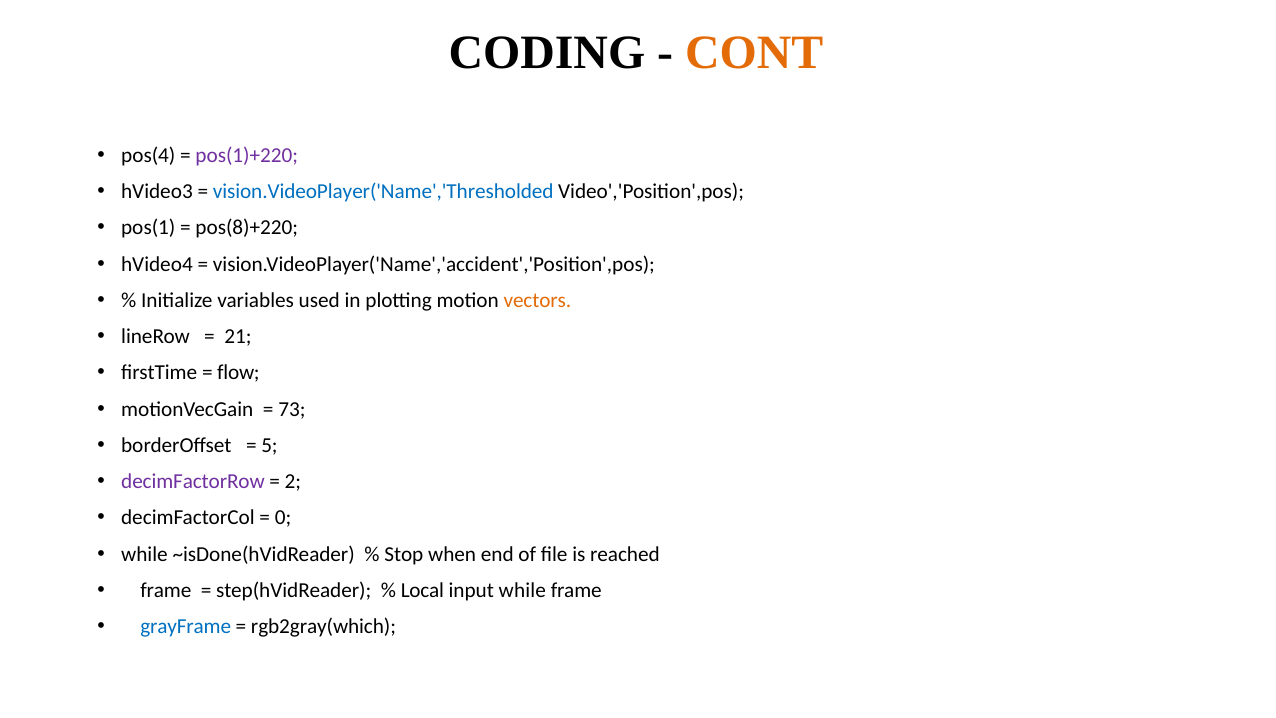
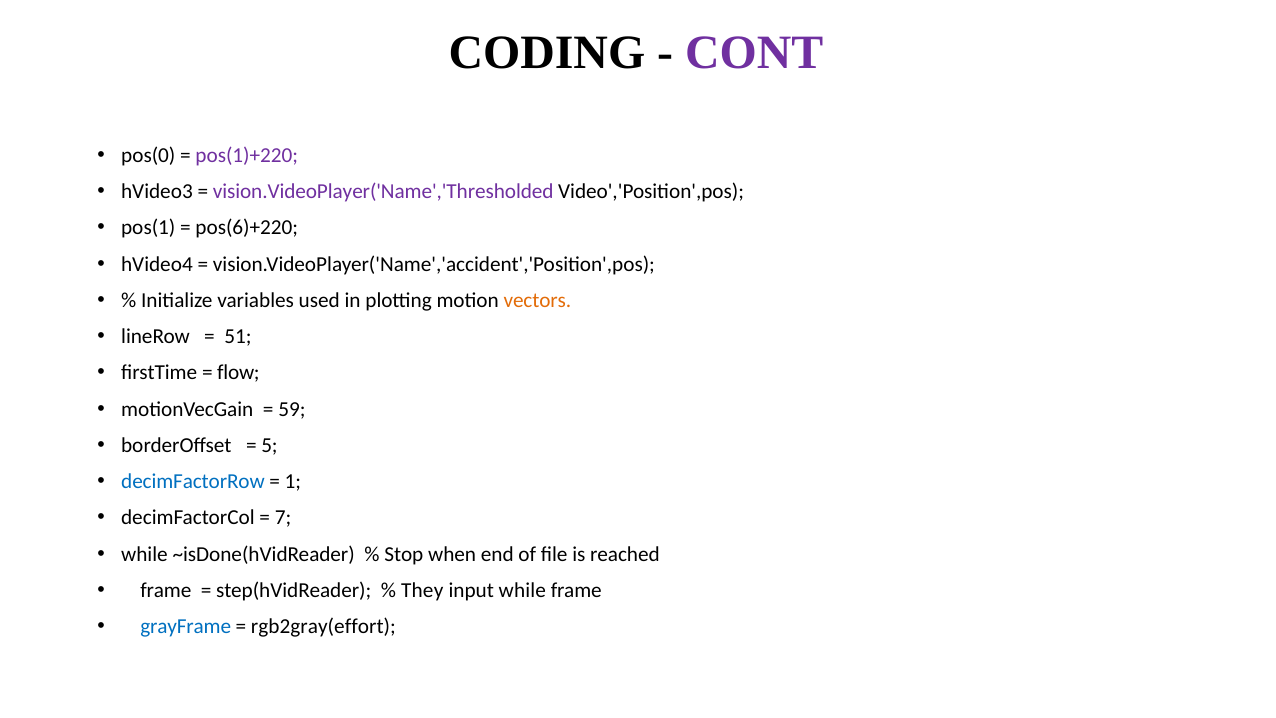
CONT colour: orange -> purple
pos(4: pos(4 -> pos(0
vision.VideoPlayer('Name','Thresholded colour: blue -> purple
pos(8)+220: pos(8)+220 -> pos(6)+220
21: 21 -> 51
73: 73 -> 59
decimFactorRow colour: purple -> blue
2: 2 -> 1
0: 0 -> 7
Local: Local -> They
rgb2gray(which: rgb2gray(which -> rgb2gray(effort
